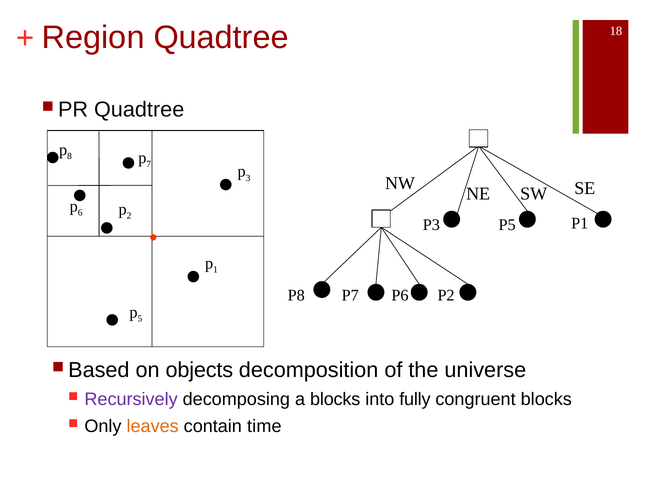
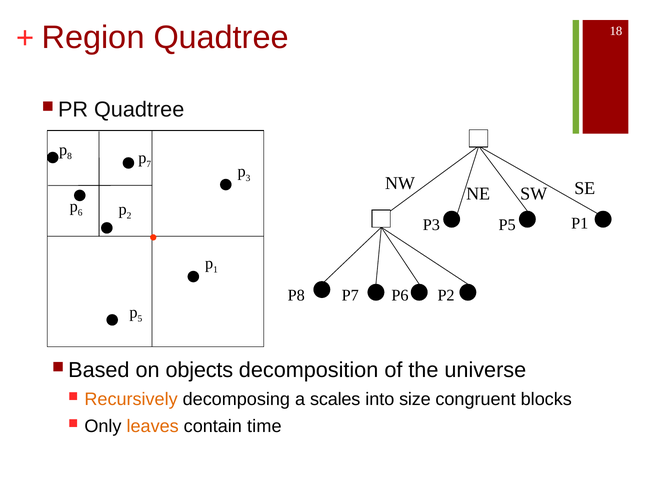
Recursively colour: purple -> orange
a blocks: blocks -> scales
fully: fully -> size
